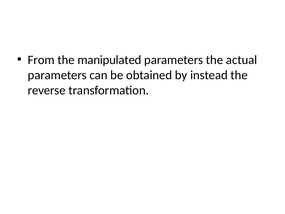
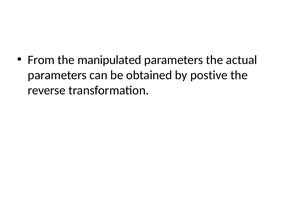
instead: instead -> postive
